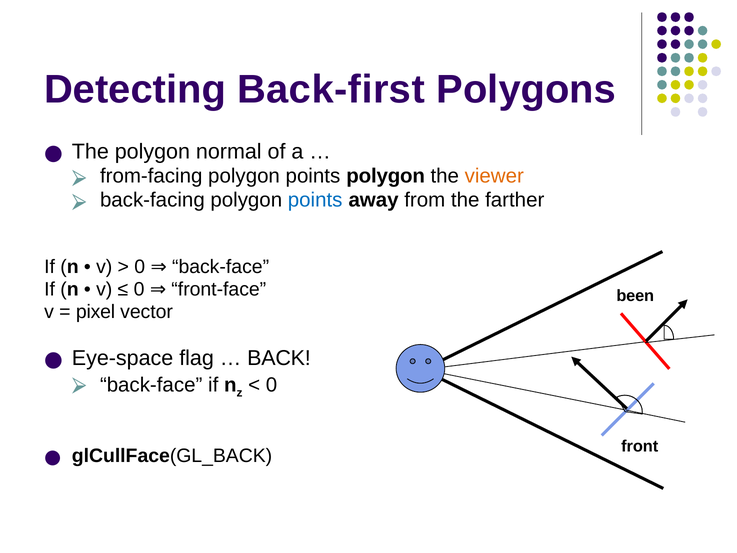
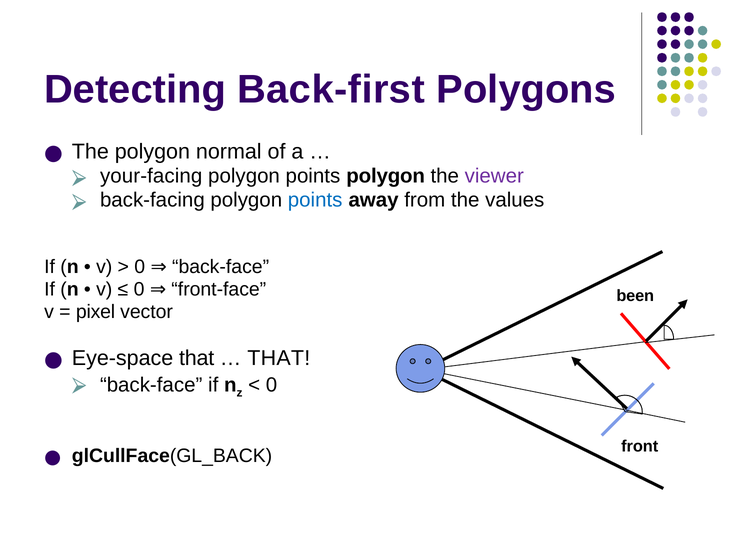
from-facing: from-facing -> your-facing
viewer colour: orange -> purple
farther: farther -> values
Eye-space flag: flag -> that
BACK at (279, 358): BACK -> THAT
